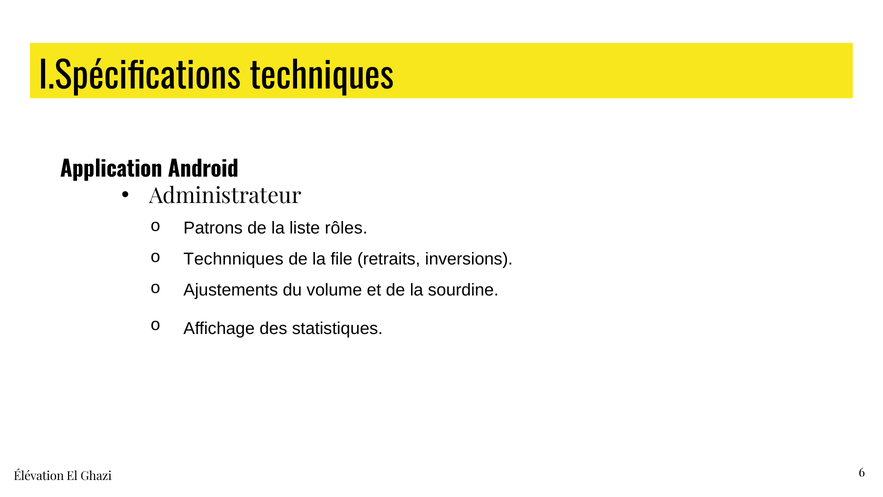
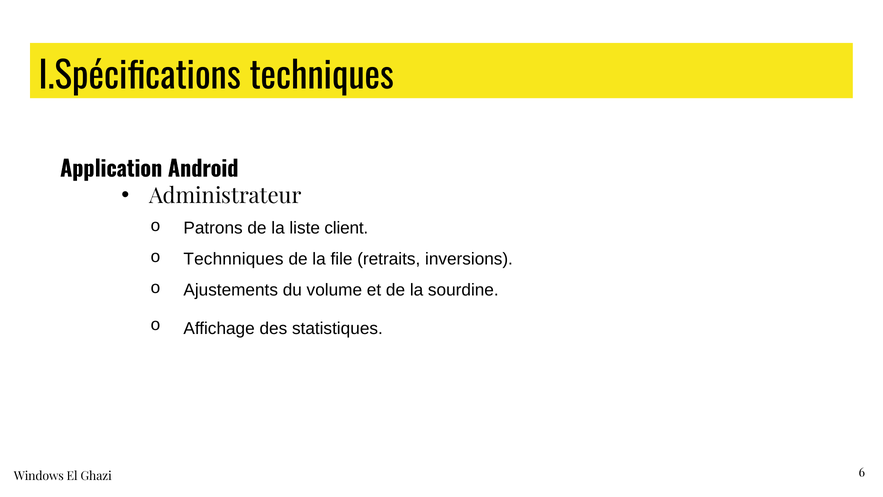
rôles: rôles -> client
Élévation: Élévation -> Windows
